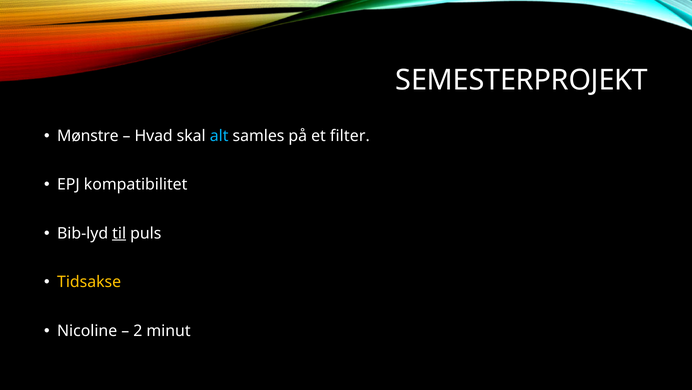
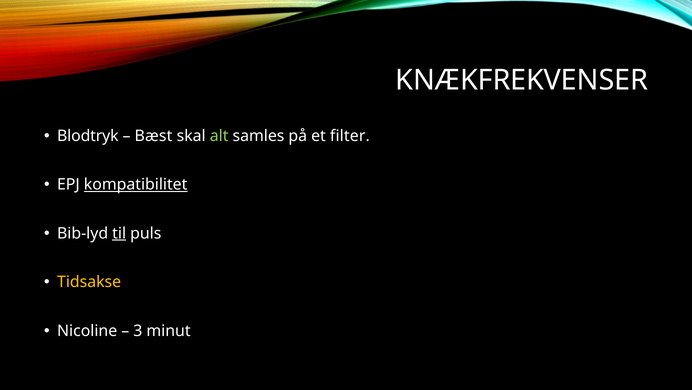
SEMESTERPROJEKT: SEMESTERPROJEKT -> KNÆKFREKVENSER
Mønstre: Mønstre -> Blodtryk
Hvad: Hvad -> Bæst
alt colour: light blue -> light green
kompatibilitet underline: none -> present
2: 2 -> 3
